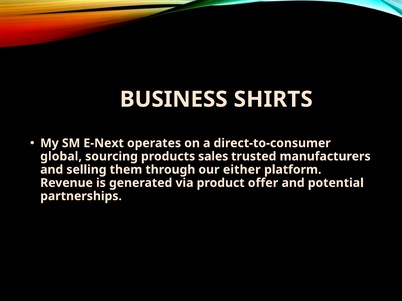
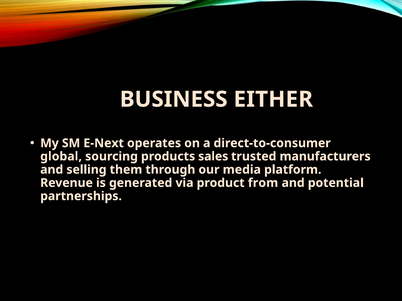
SHIRTS: SHIRTS -> EITHER
either: either -> media
offer: offer -> from
